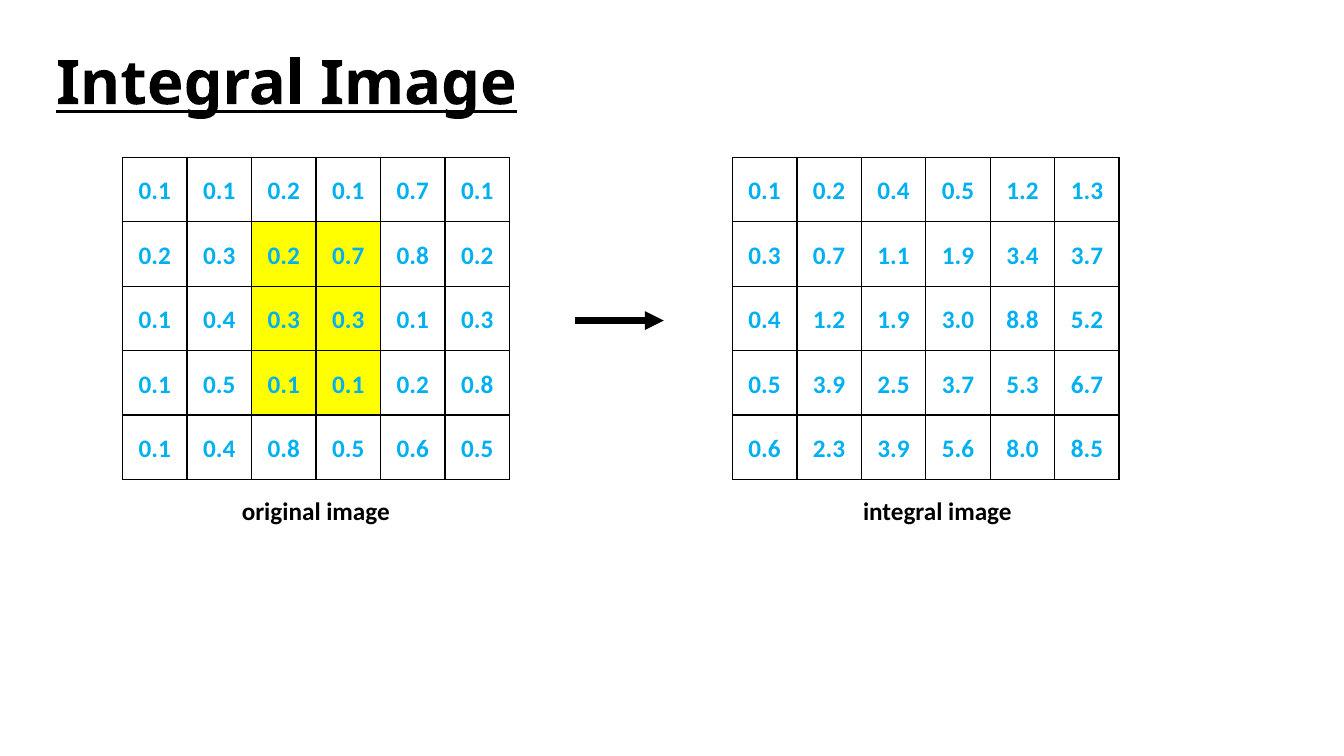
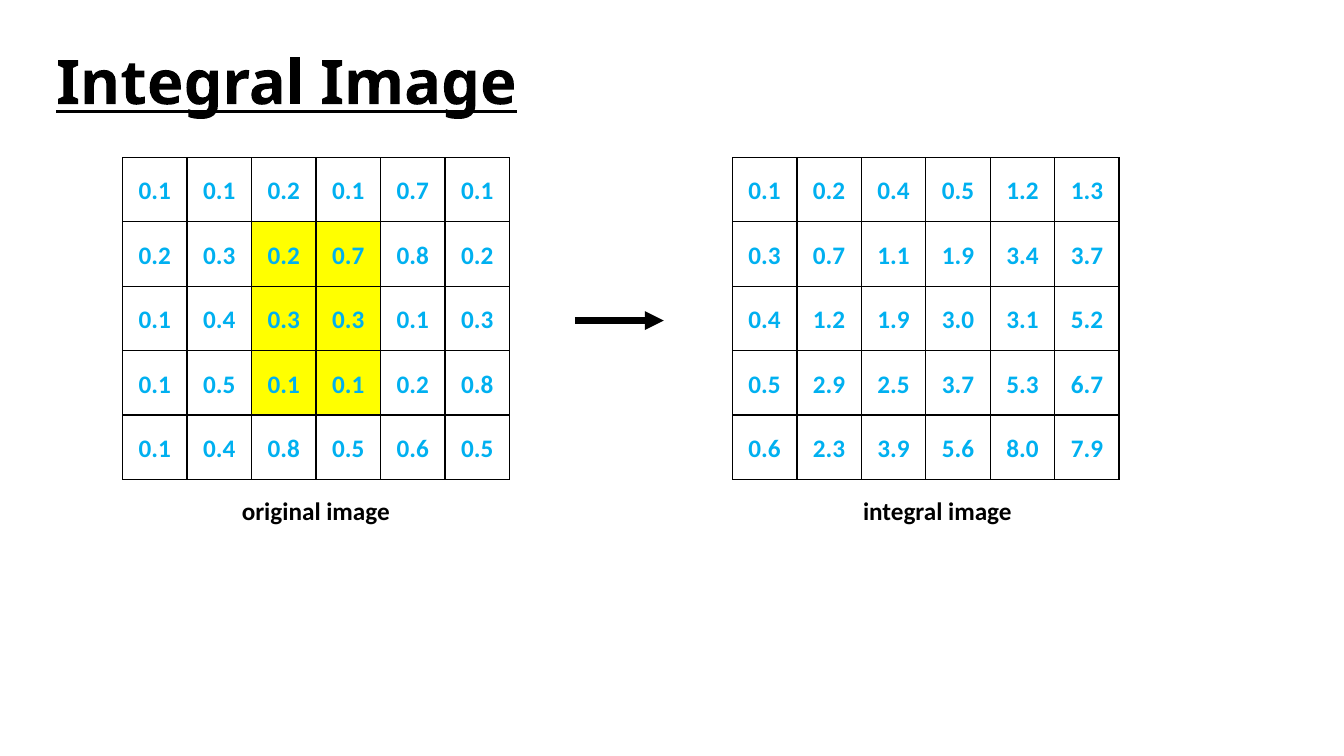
8.8: 8.8 -> 3.1
0.5 3.9: 3.9 -> 2.9
8.5: 8.5 -> 7.9
